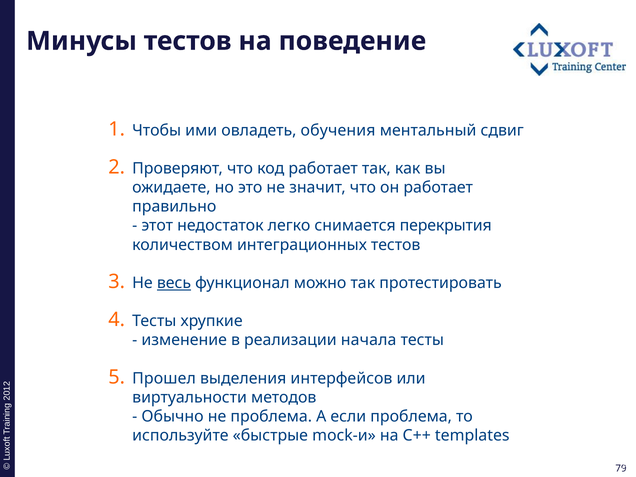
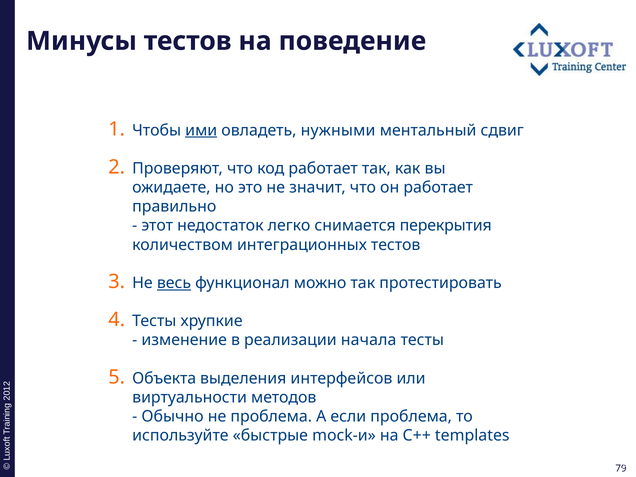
ими underline: none -> present
обучения: обучения -> нужными
Прошел: Прошел -> Объекта
